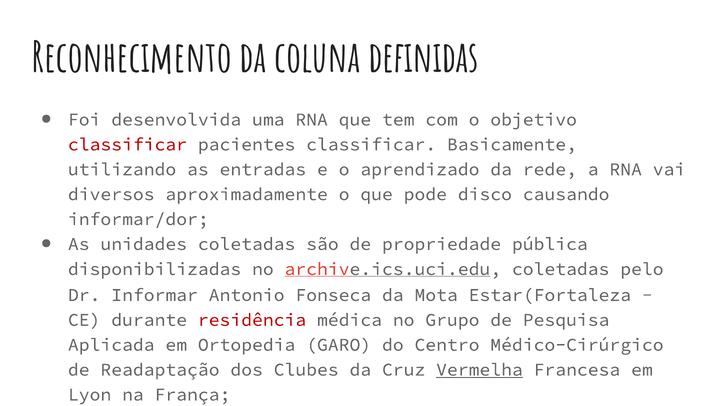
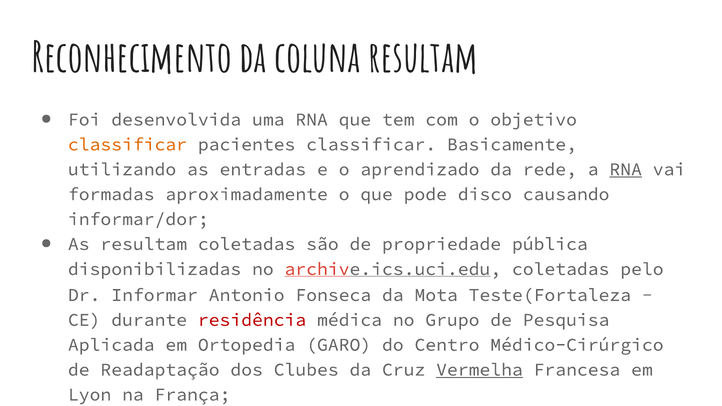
coluna definidas: definidas -> resultam
classificar at (128, 144) colour: red -> orange
RNA at (626, 169) underline: none -> present
diversos: diversos -> formadas
As unidades: unidades -> resultam
Estar(Fortaleza: Estar(Fortaleza -> Teste(Fortaleza
